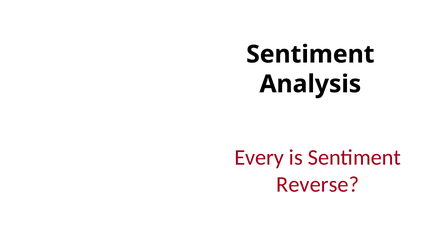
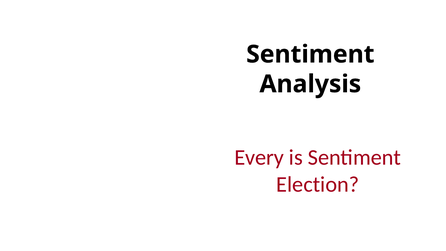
Reverse: Reverse -> Election
